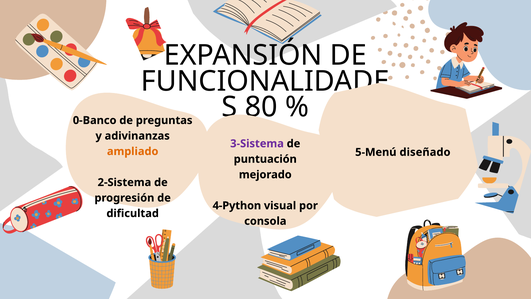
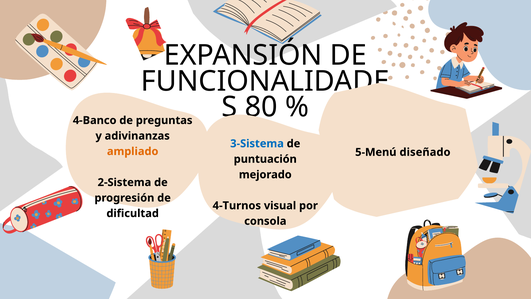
0-Banco: 0-Banco -> 4-Banco
3-Sistema colour: purple -> blue
4-Python: 4-Python -> 4-Turnos
